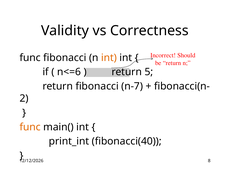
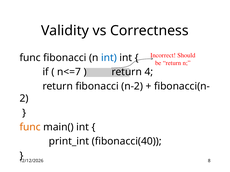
int at (109, 58) colour: orange -> blue
n<=6: n<=6 -> n<=7
5: 5 -> 4
n-7: n-7 -> n-2
